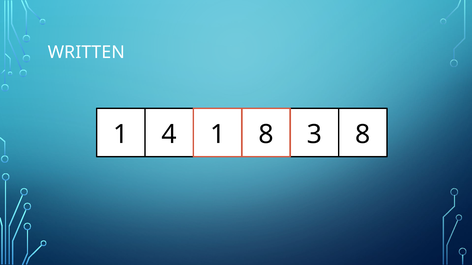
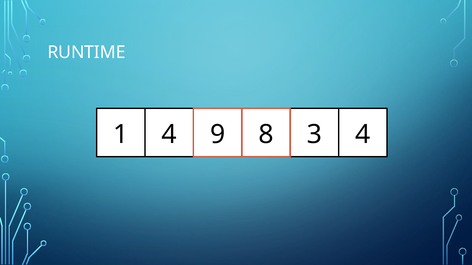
WRITTEN: WRITTEN -> RUNTIME
4 1: 1 -> 9
8 8: 8 -> 4
